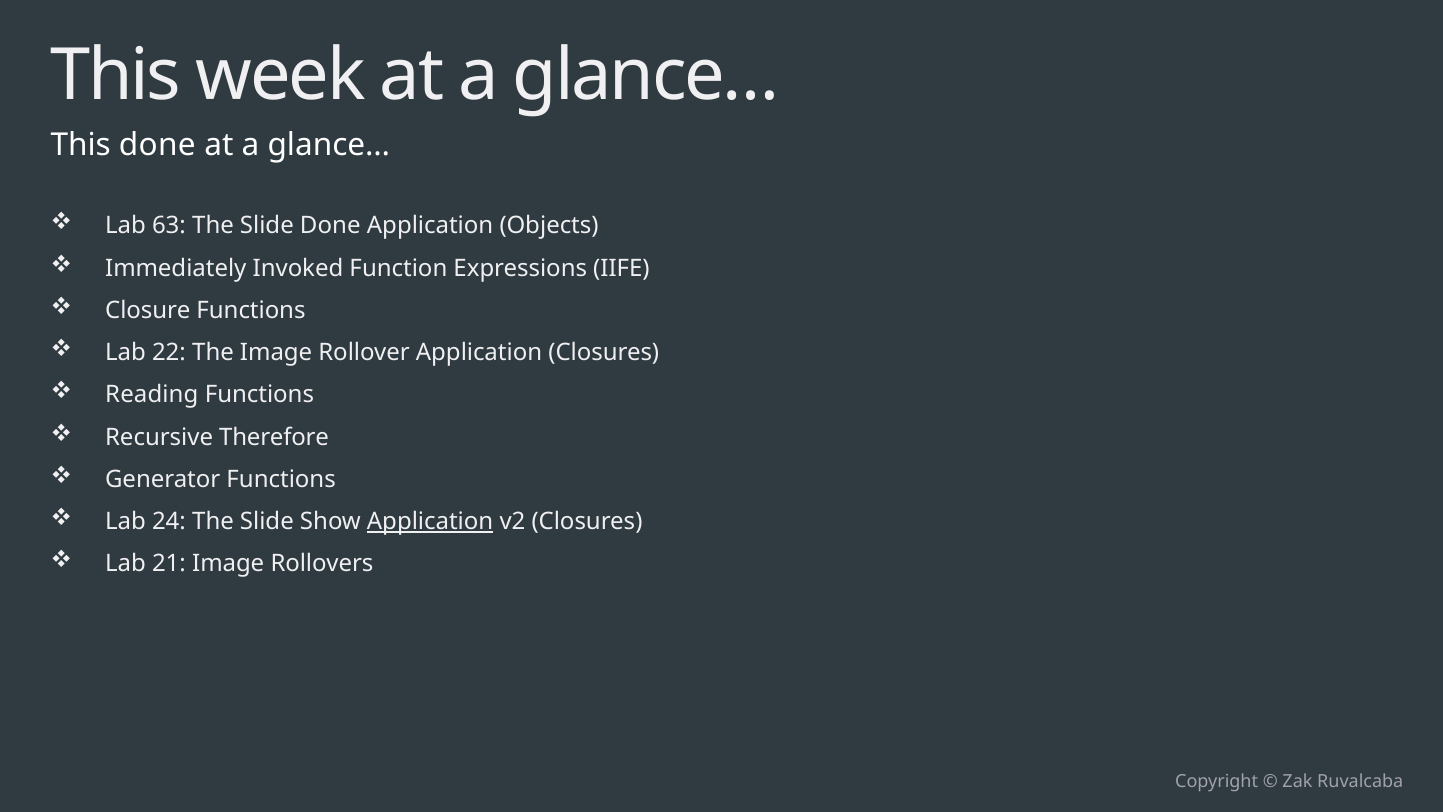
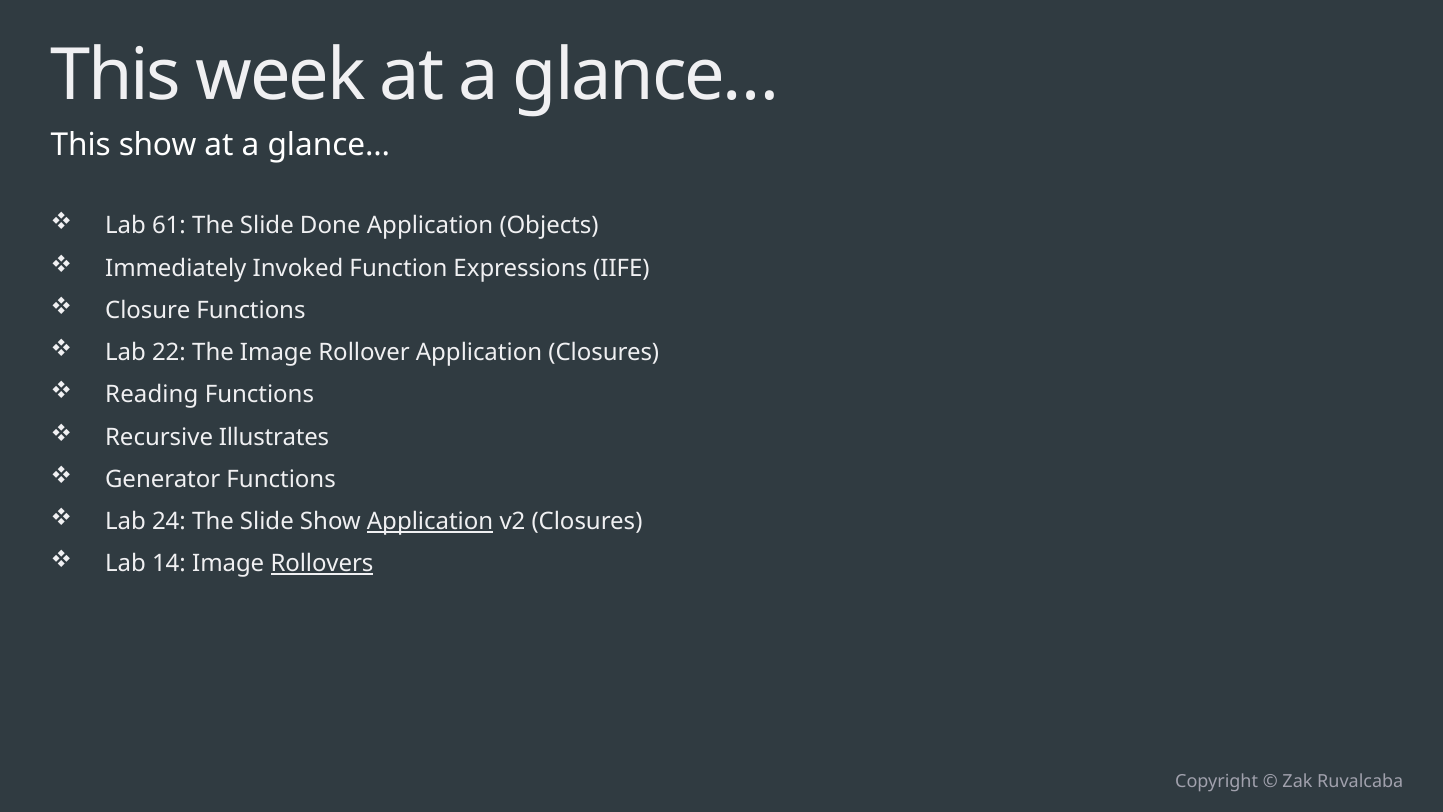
This done: done -> show
63: 63 -> 61
Therefore: Therefore -> Illustrates
21: 21 -> 14
Rollovers underline: none -> present
